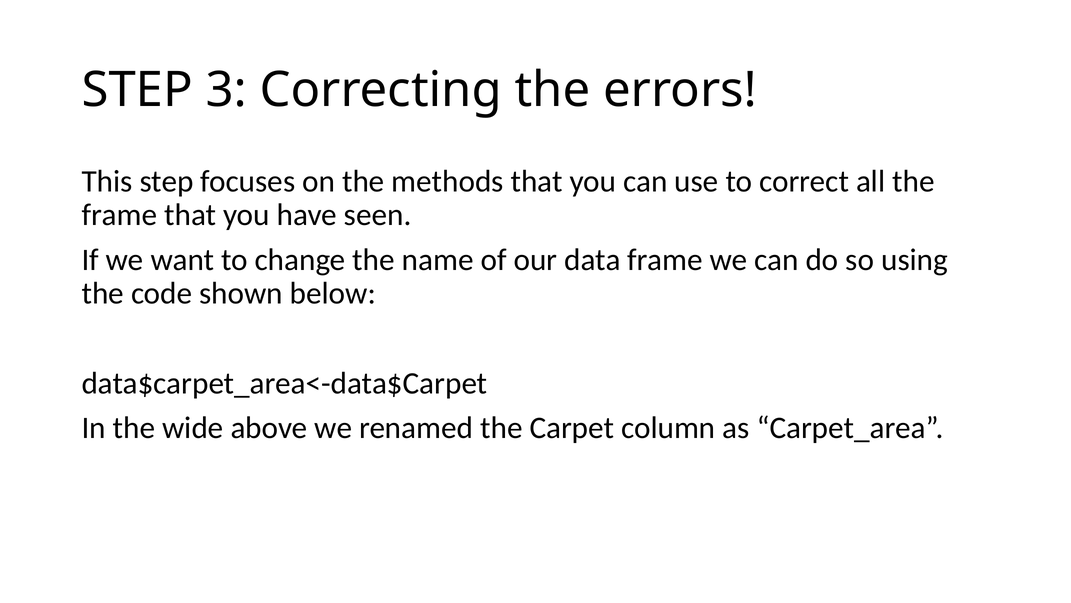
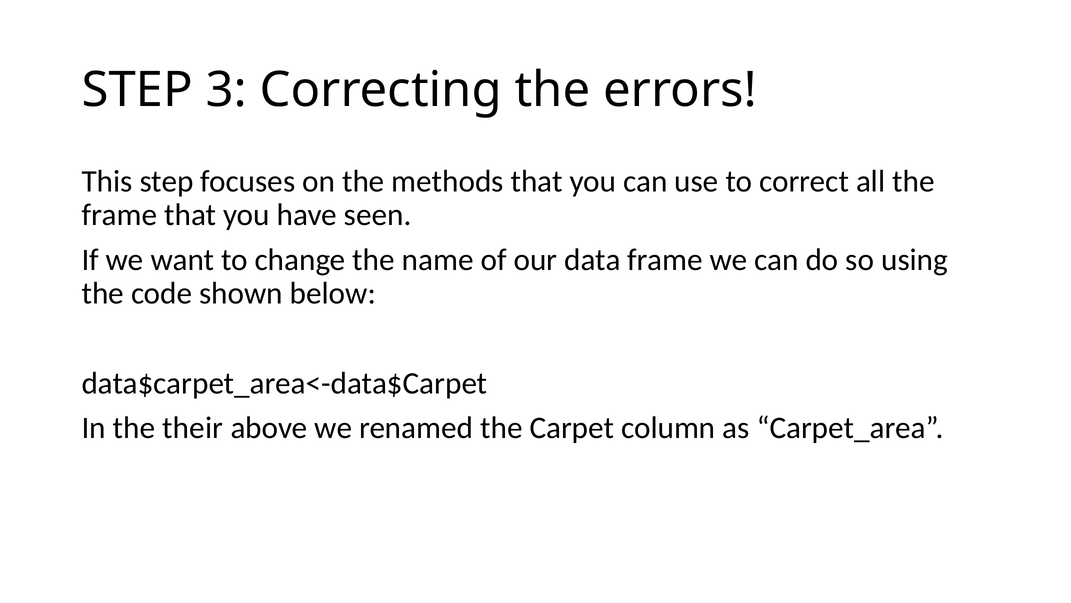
wide: wide -> their
